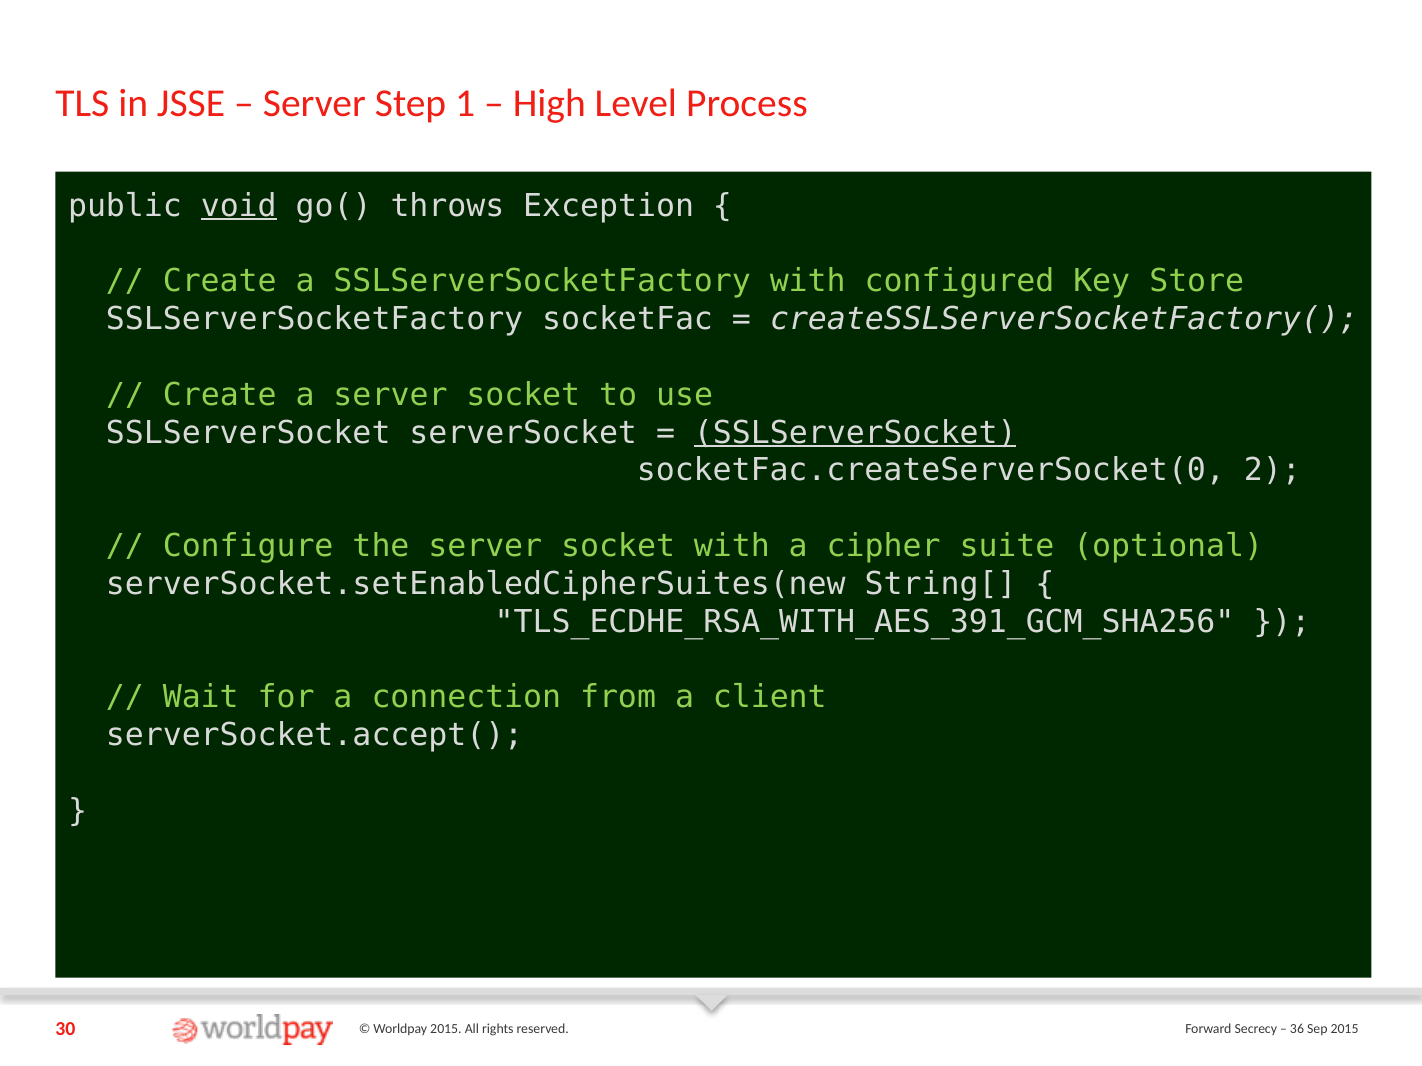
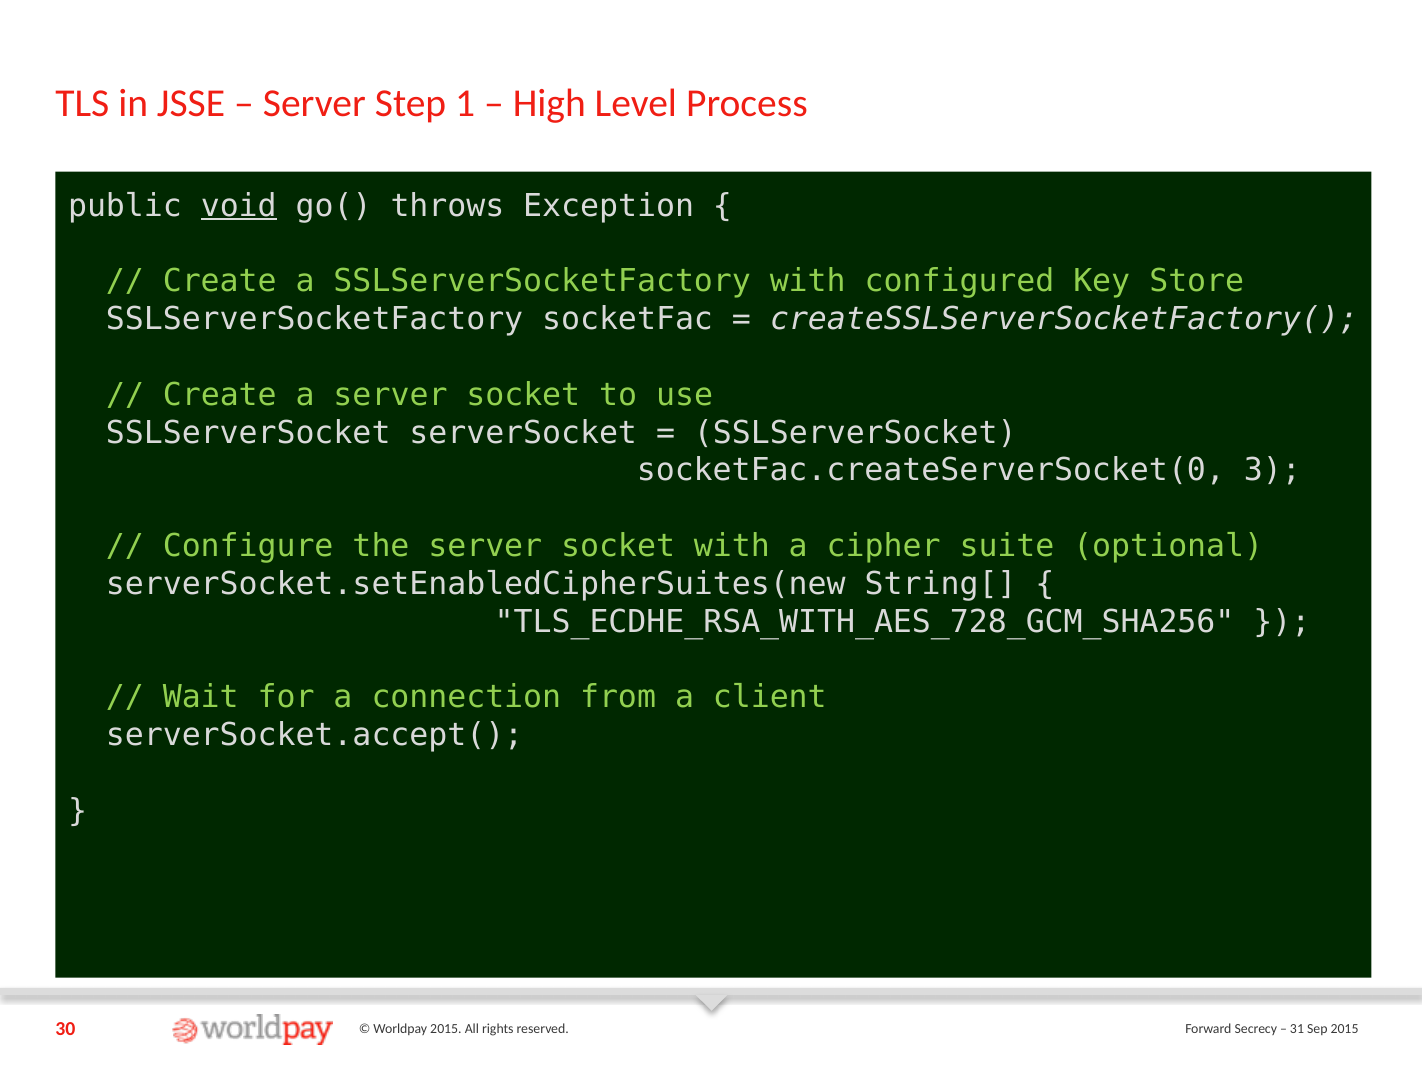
SSLServerSocket at (855, 433) underline: present -> none
2: 2 -> 3
TLS_ECDHE_RSA_WITH_AES_391_GCM_SHA256: TLS_ECDHE_RSA_WITH_AES_391_GCM_SHA256 -> TLS_ECDHE_RSA_WITH_AES_728_GCM_SHA256
36: 36 -> 31
